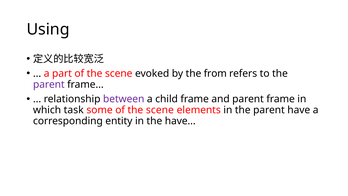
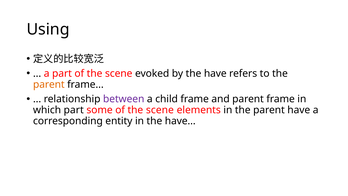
by the from: from -> have
parent at (49, 84) colour: purple -> orange
which task: task -> part
